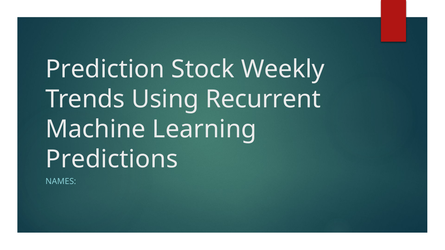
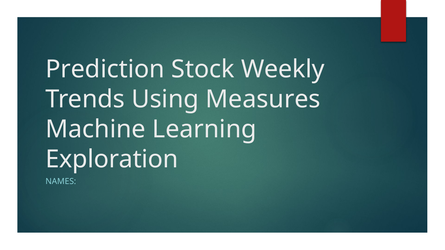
Recurrent: Recurrent -> Measures
Predictions: Predictions -> Exploration
